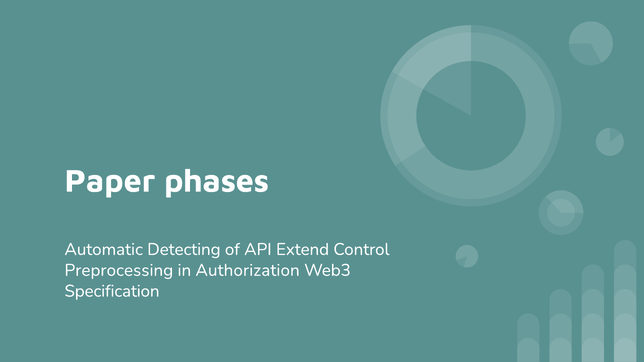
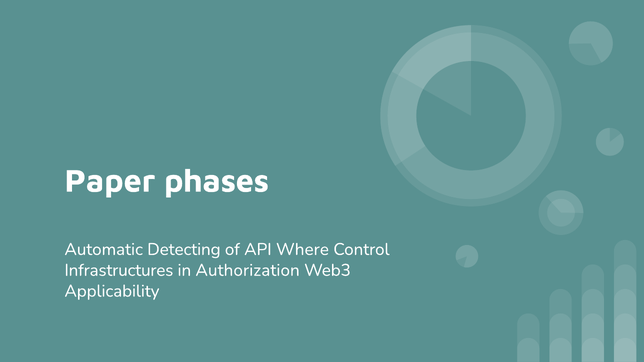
Extend: Extend -> Where
Preprocessing: Preprocessing -> Infrastructures
Specification: Specification -> Applicability
